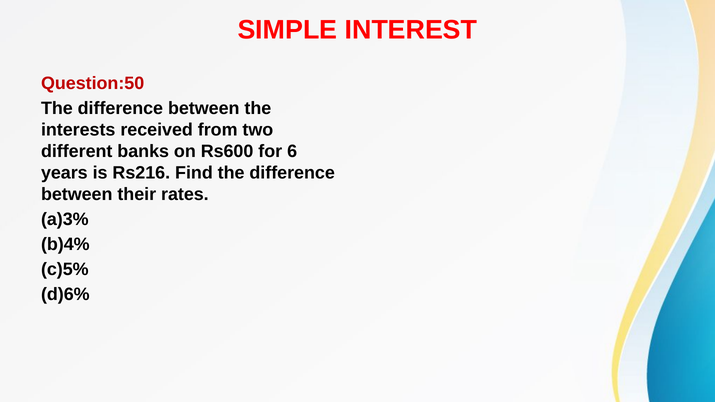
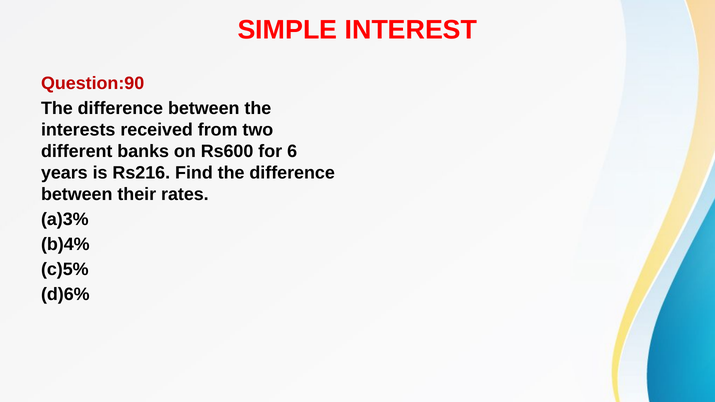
Question:50: Question:50 -> Question:90
